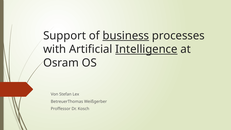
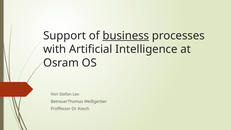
Intelligence underline: present -> none
